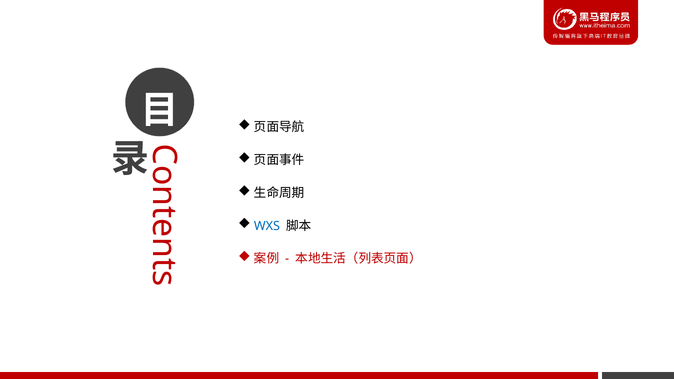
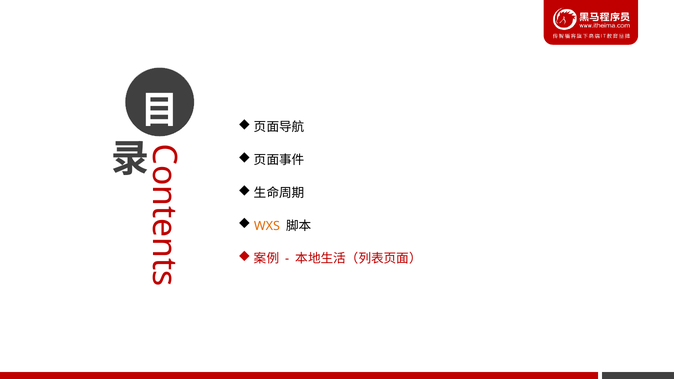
WXS colour: blue -> orange
